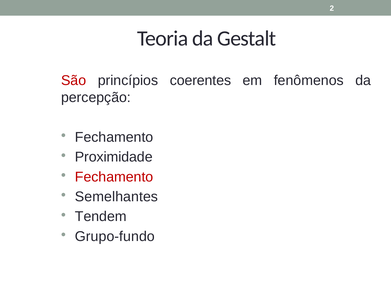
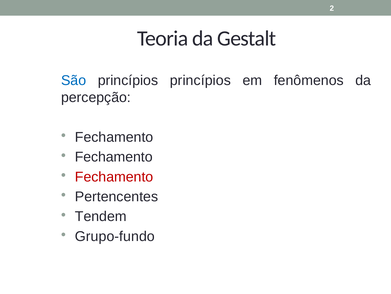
São colour: red -> blue
princípios coerentes: coerentes -> princípios
Proximidade at (114, 157): Proximidade -> Fechamento
Semelhantes: Semelhantes -> Pertencentes
